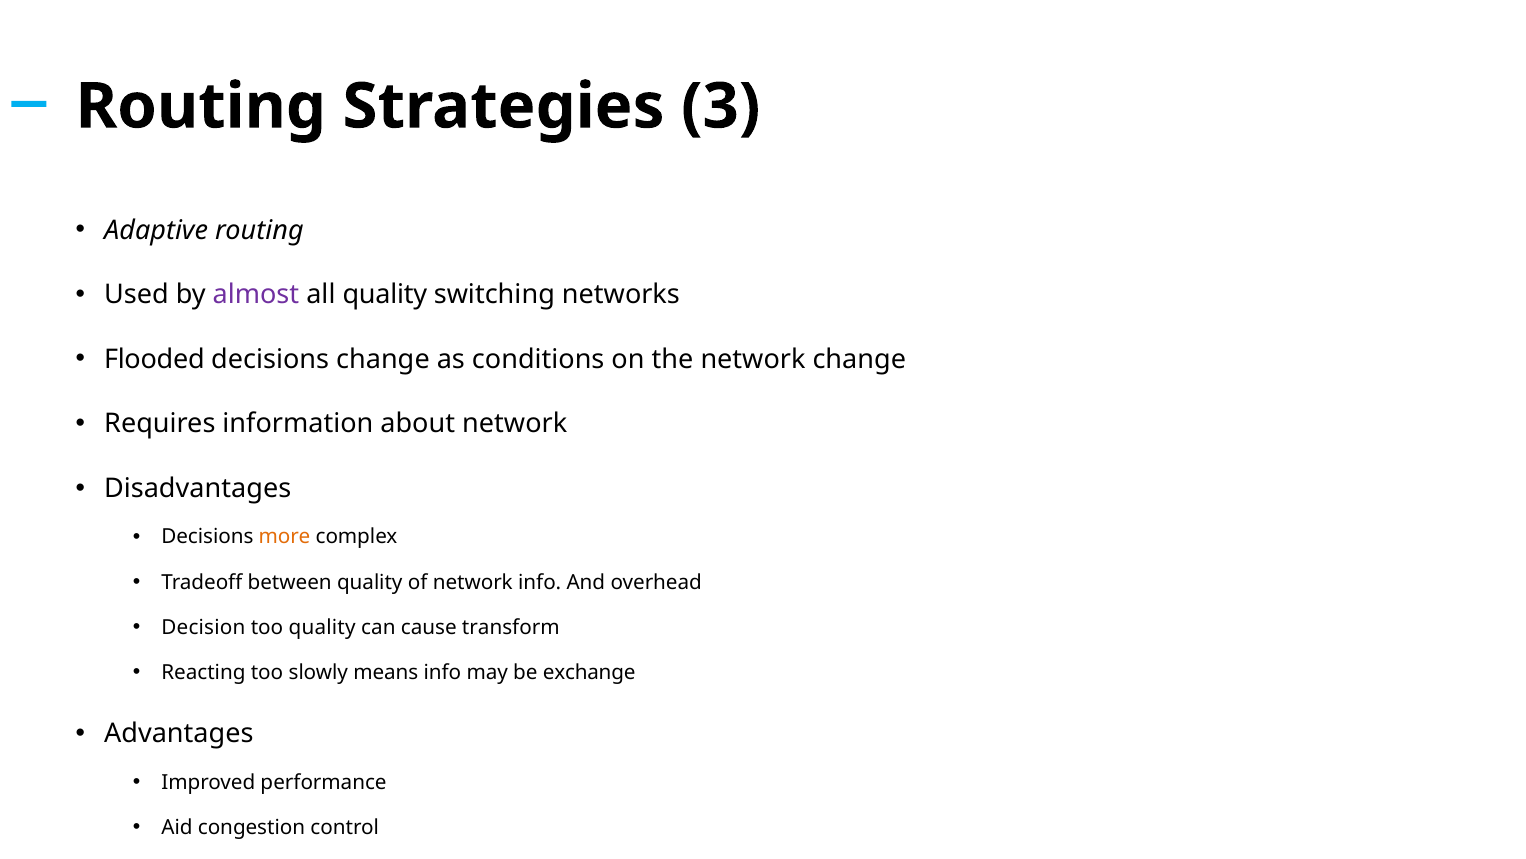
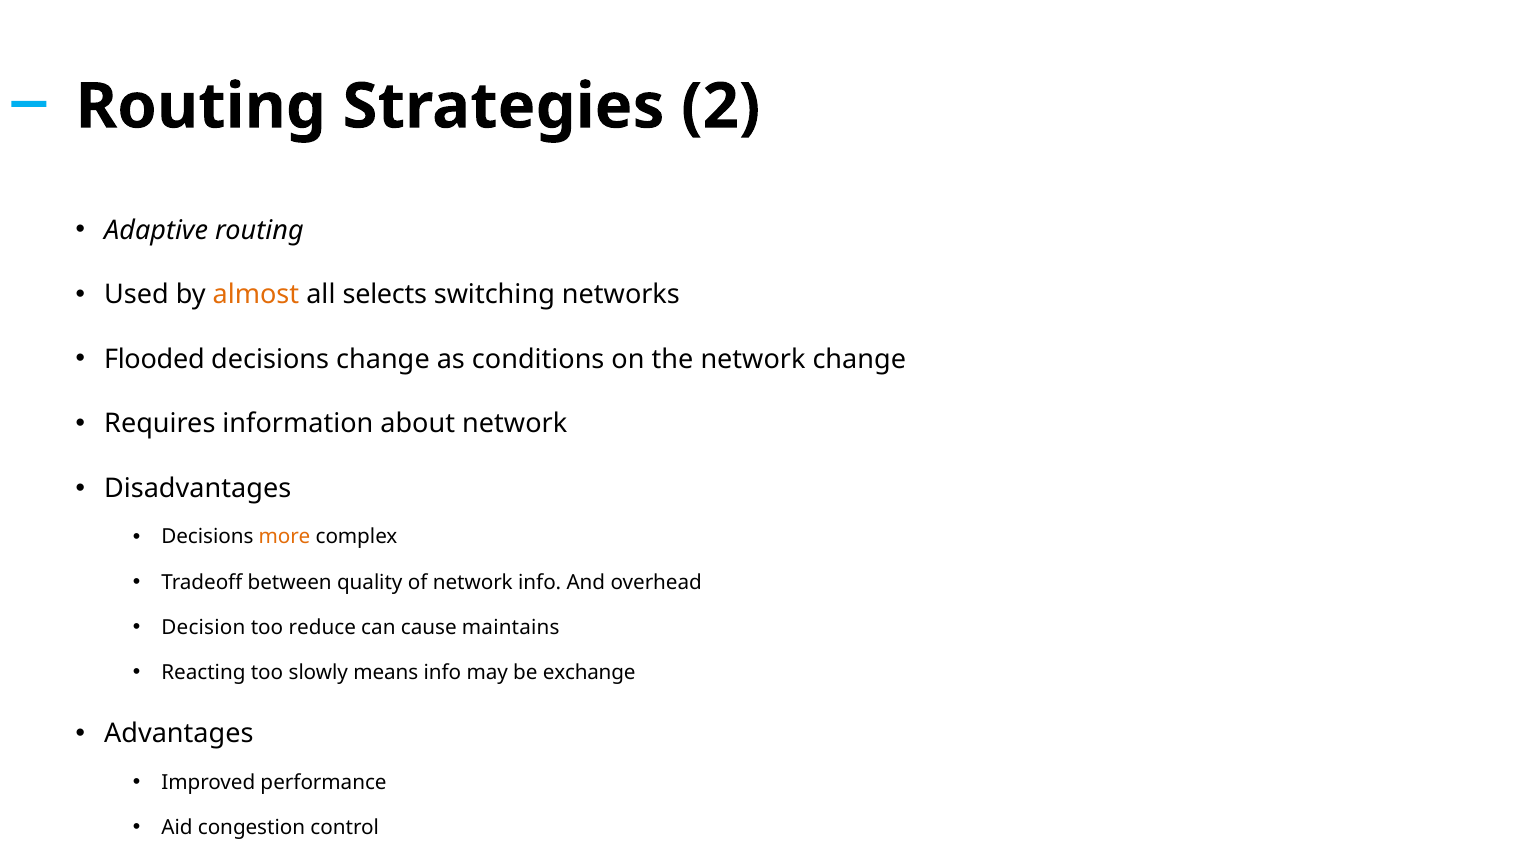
3: 3 -> 2
almost colour: purple -> orange
all quality: quality -> selects
too quality: quality -> reduce
transform: transform -> maintains
